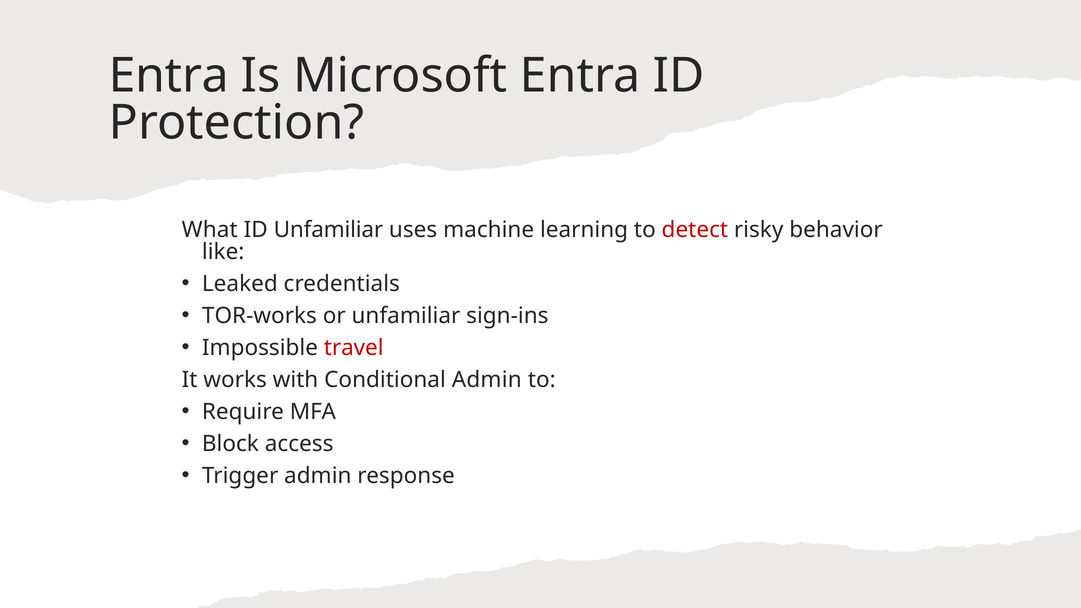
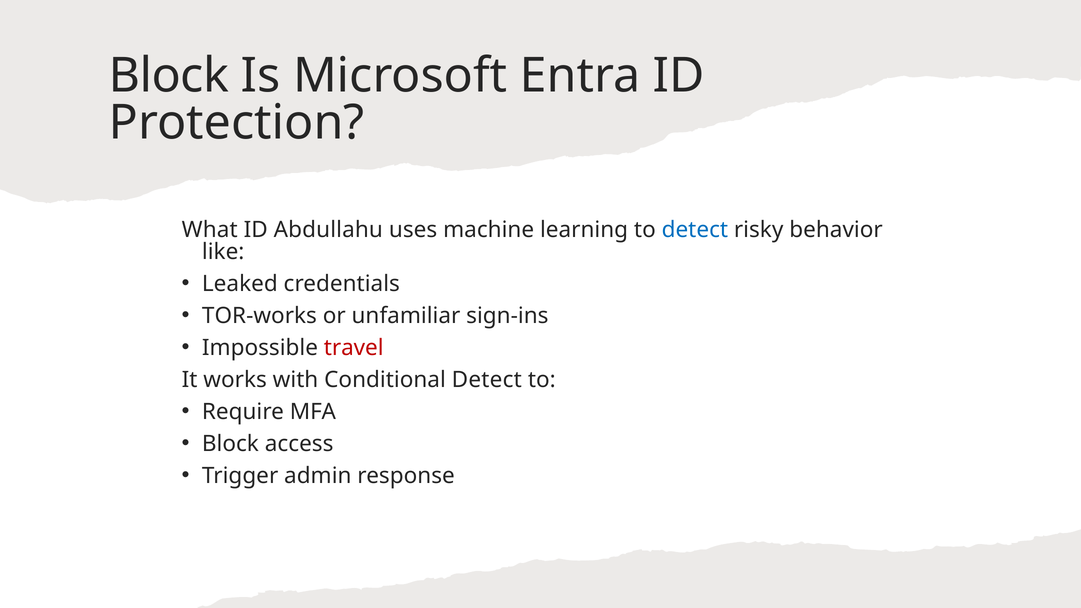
Entra at (169, 76): Entra -> Block
ID Unfamiliar: Unfamiliar -> Abdullahu
detect at (695, 230) colour: red -> blue
Conditional Admin: Admin -> Detect
